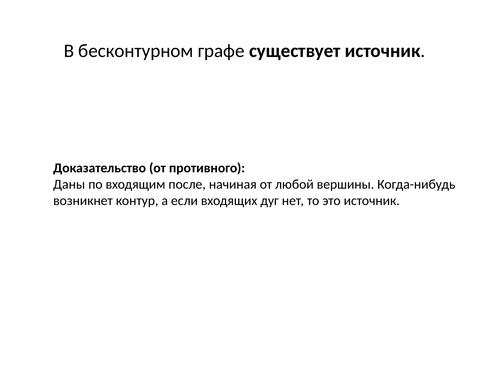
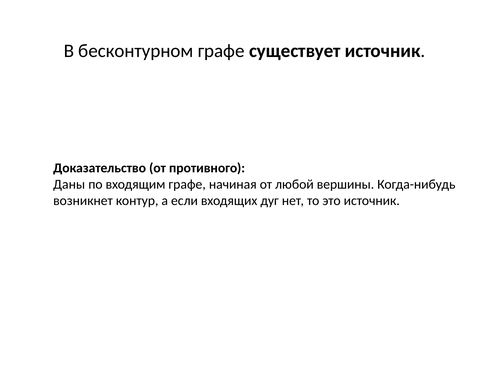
входящим после: после -> графе
